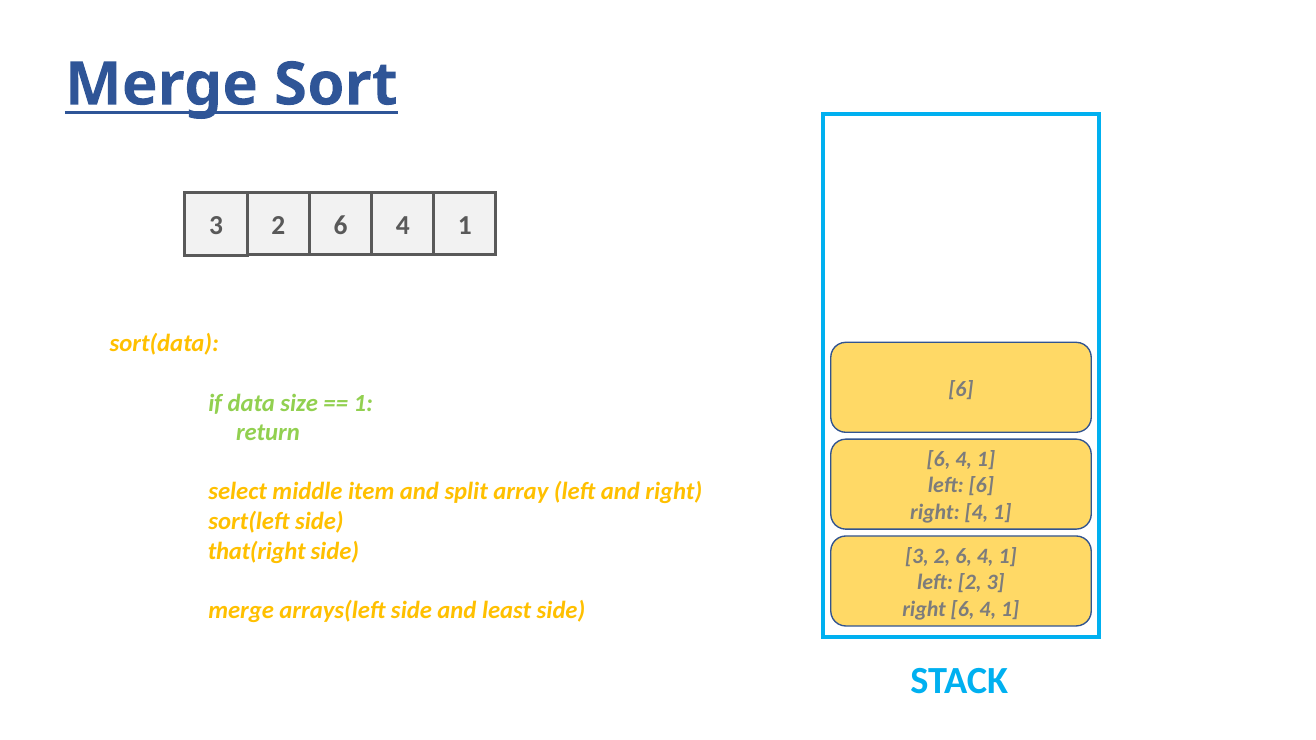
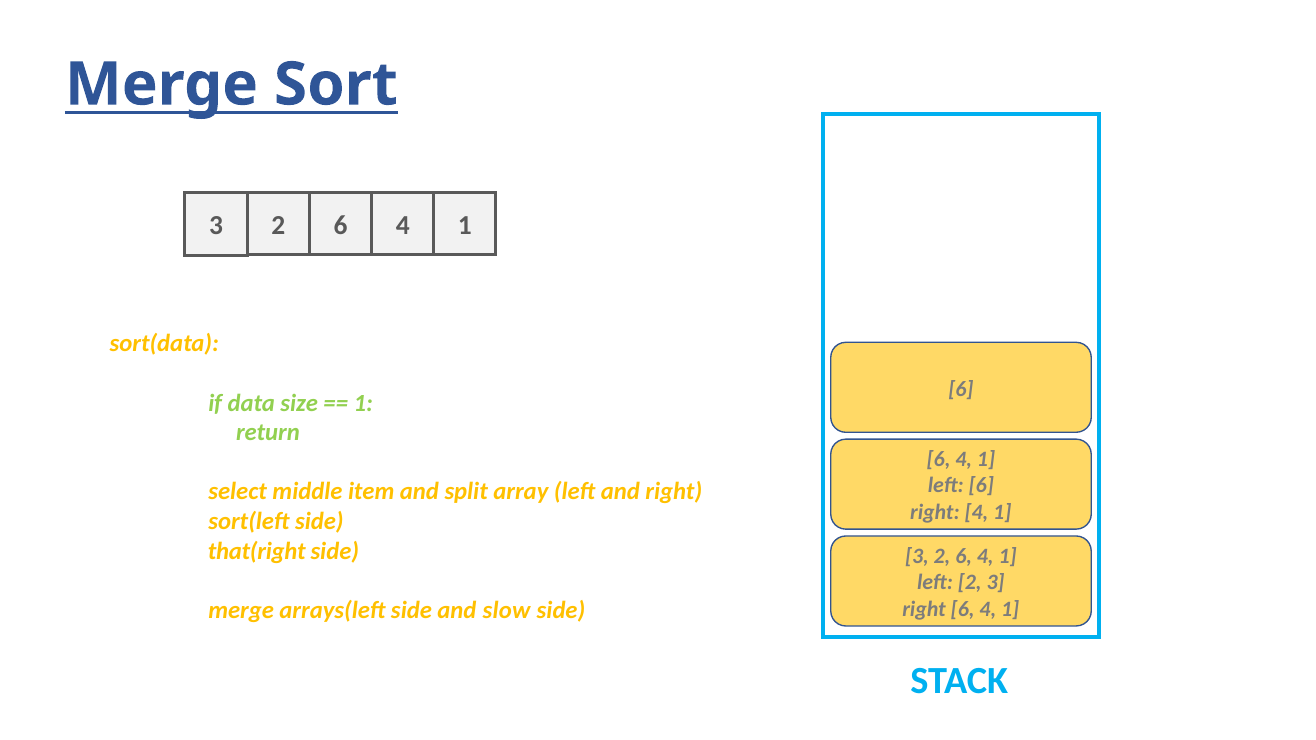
least: least -> slow
